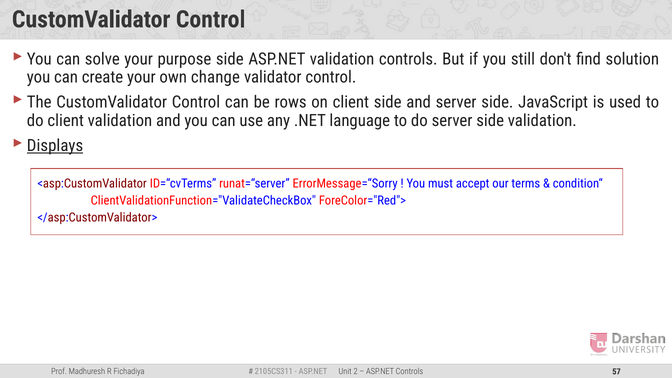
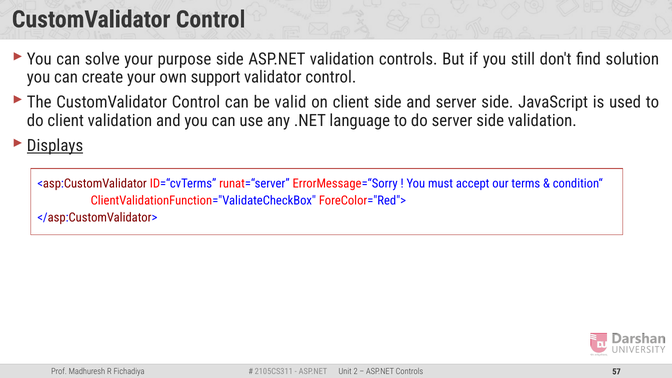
change: change -> support
rows: rows -> valid
